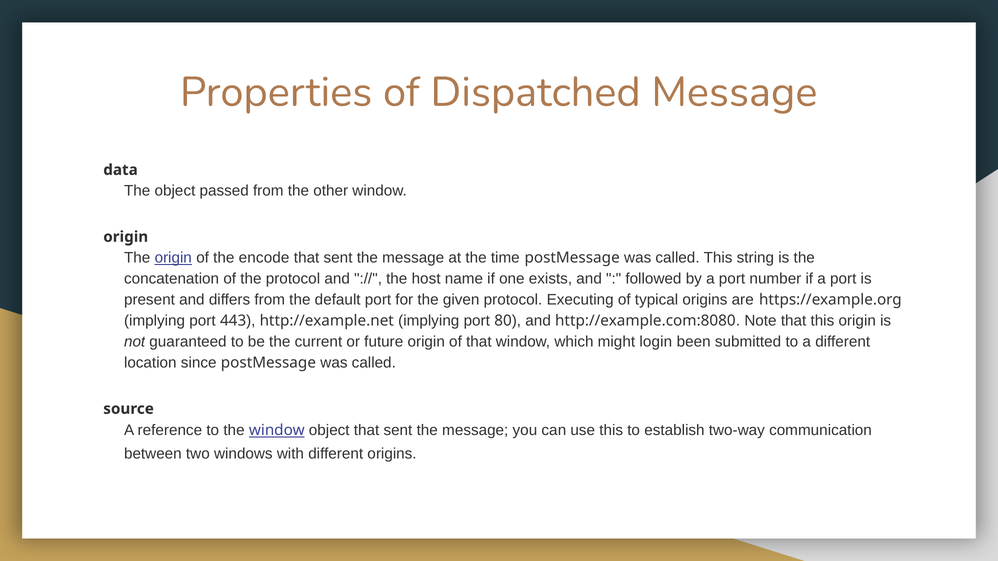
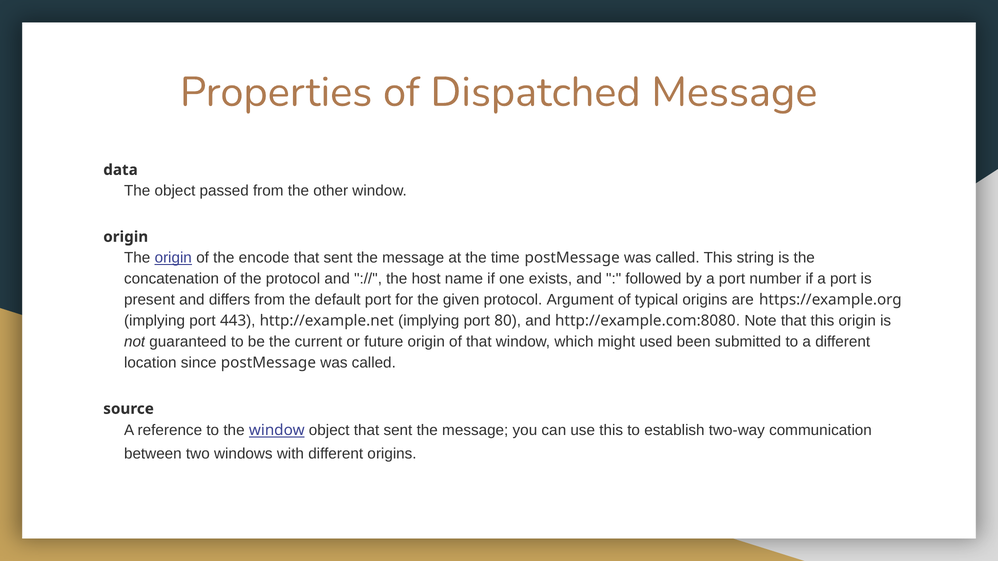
Executing: Executing -> Argument
login: login -> used
